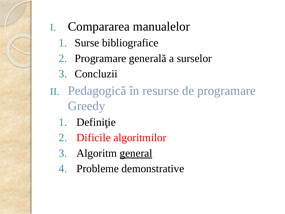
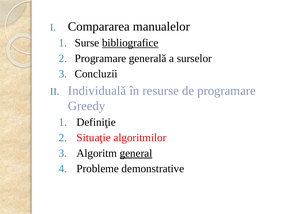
bibliografice underline: none -> present
Pedagogicǎ: Pedagogicǎ -> Individualǎ
Dificile: Dificile -> Situaţie
